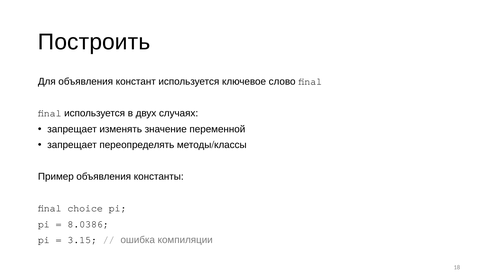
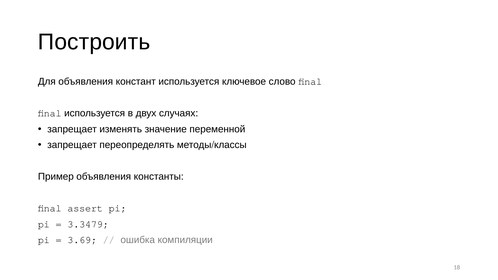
choice: choice -> assert
8.0386: 8.0386 -> 3.3479
3.15: 3.15 -> 3.69
